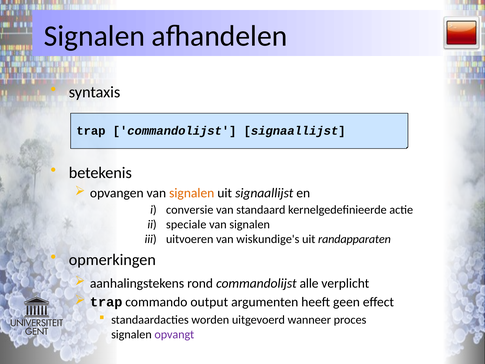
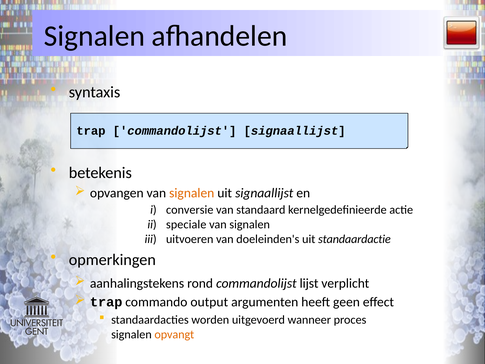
wiskundige's: wiskundige's -> doeleinden's
randapparaten: randapparaten -> standaardactie
alle: alle -> lijst
opvangt colour: purple -> orange
